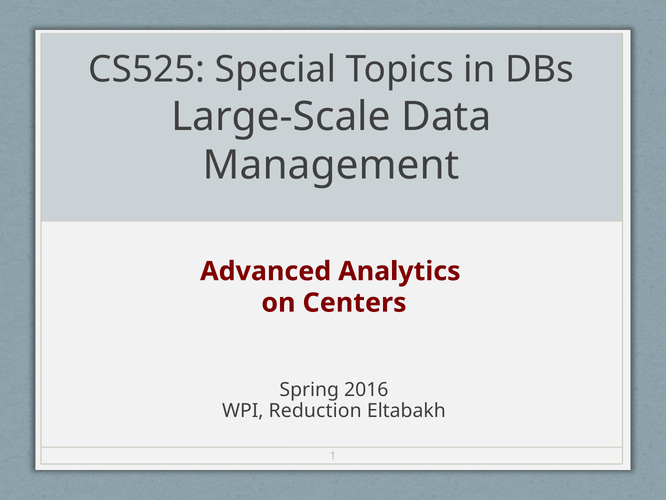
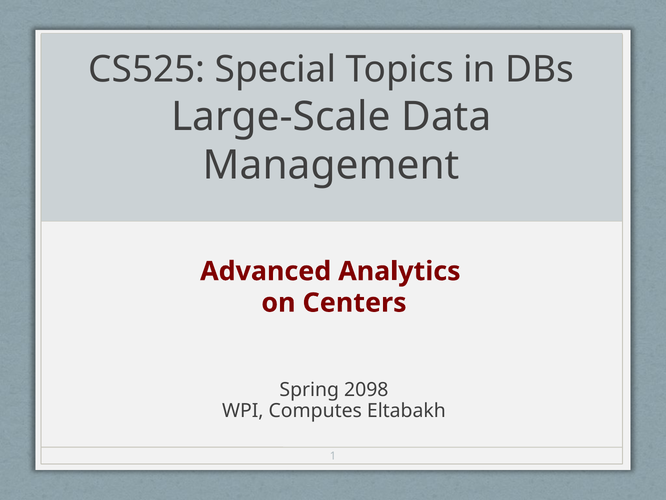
2016: 2016 -> 2098
Reduction: Reduction -> Computes
